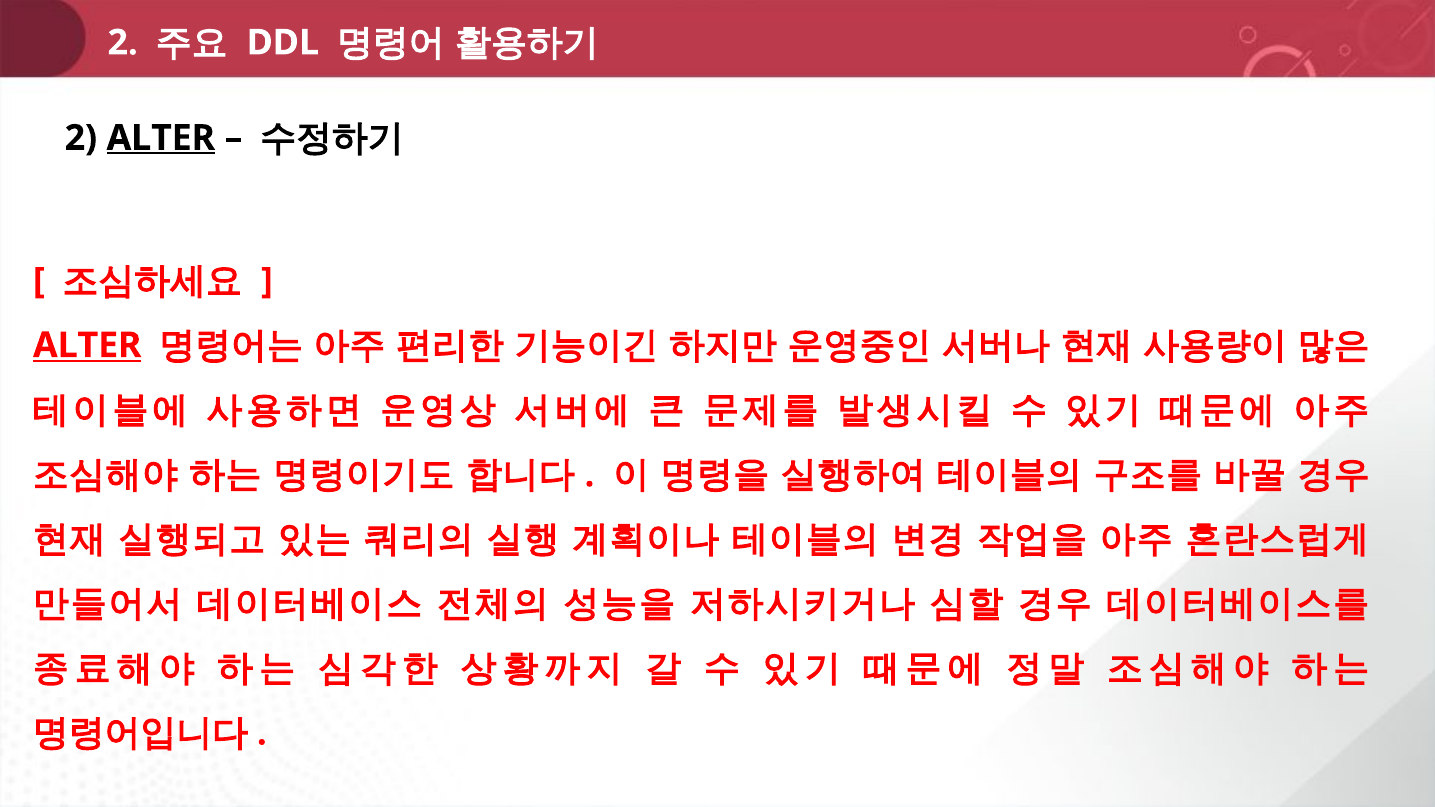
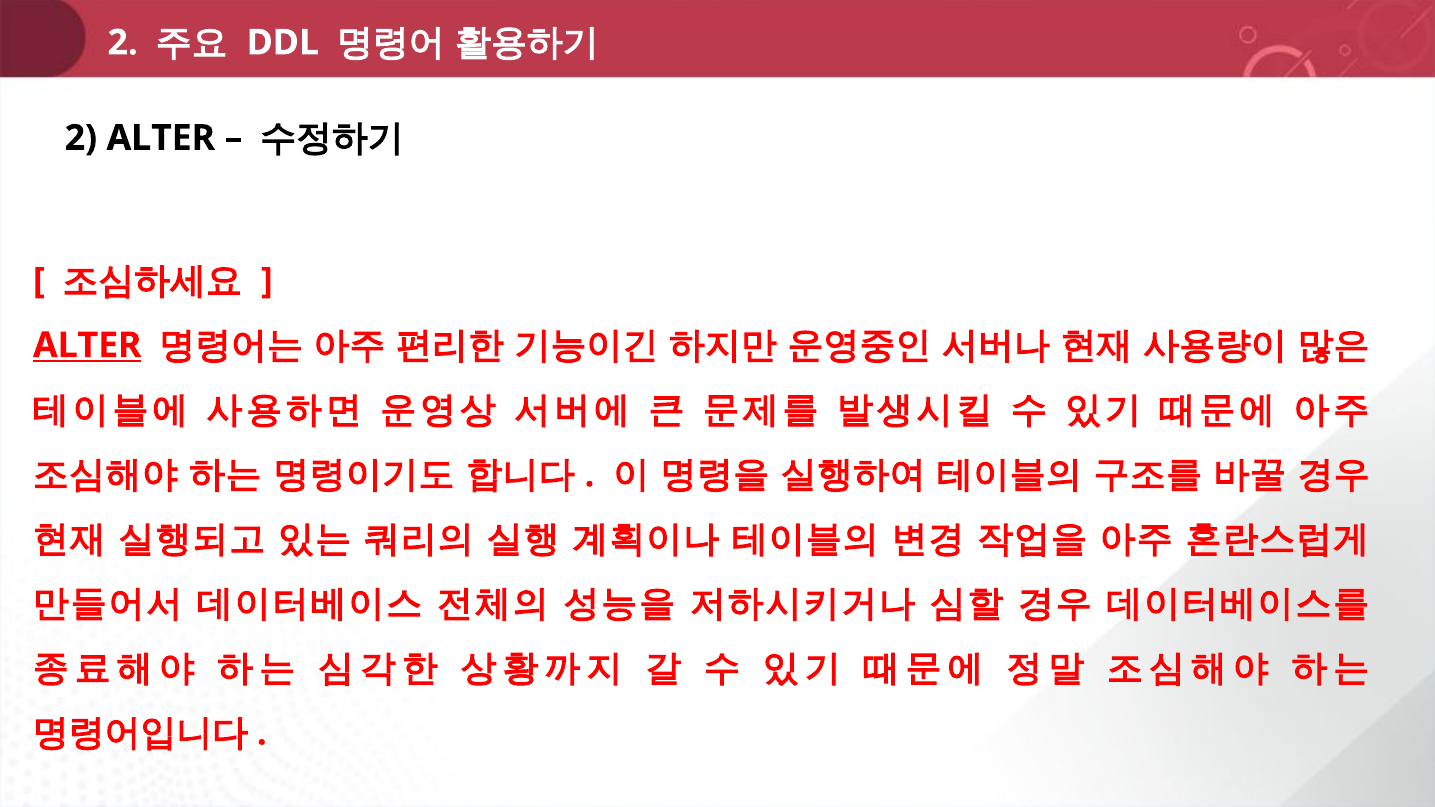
ALTER at (161, 138) underline: present -> none
